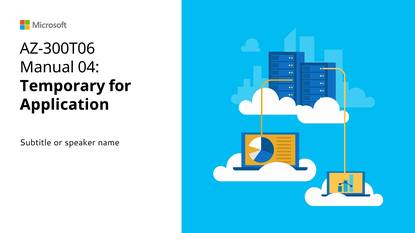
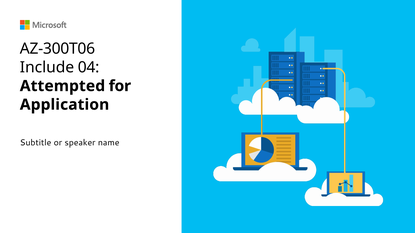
Manual: Manual -> Include
Temporary: Temporary -> Attempted
